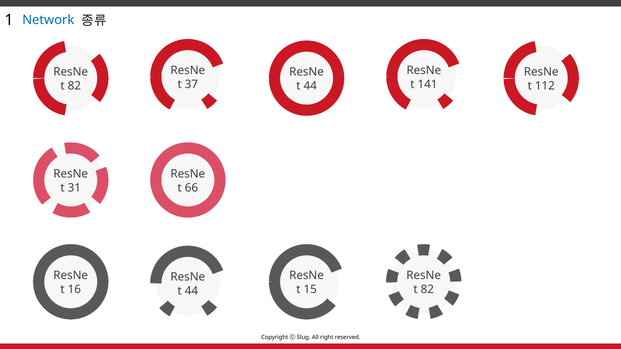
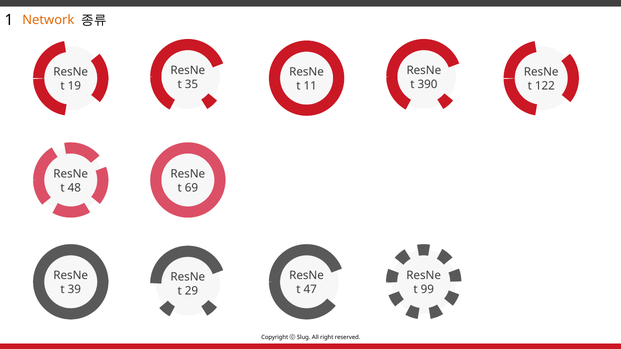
Network colour: blue -> orange
37: 37 -> 35
141: 141 -> 390
82 at (74, 86): 82 -> 19
44 at (310, 86): 44 -> 11
112: 112 -> 122
31: 31 -> 48
66: 66 -> 69
16: 16 -> 39
15: 15 -> 47
82 at (427, 290): 82 -> 99
44 at (191, 291): 44 -> 29
